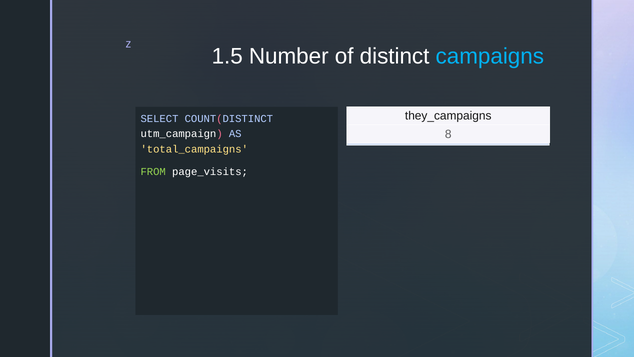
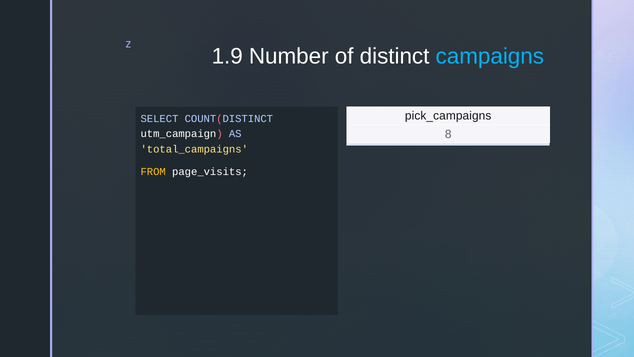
1.5: 1.5 -> 1.9
they_campaigns: they_campaigns -> pick_campaigns
FROM colour: light green -> yellow
